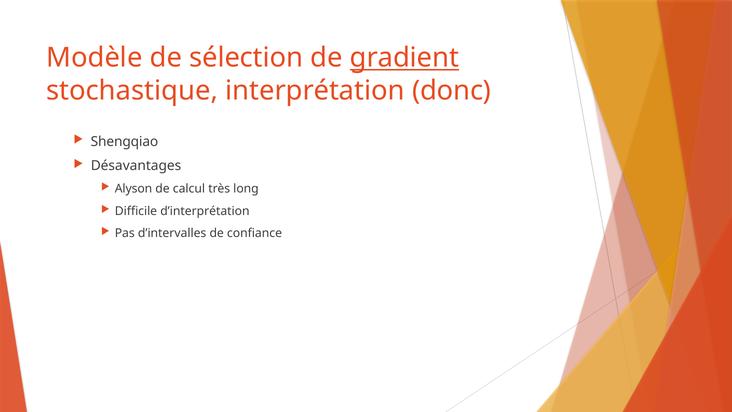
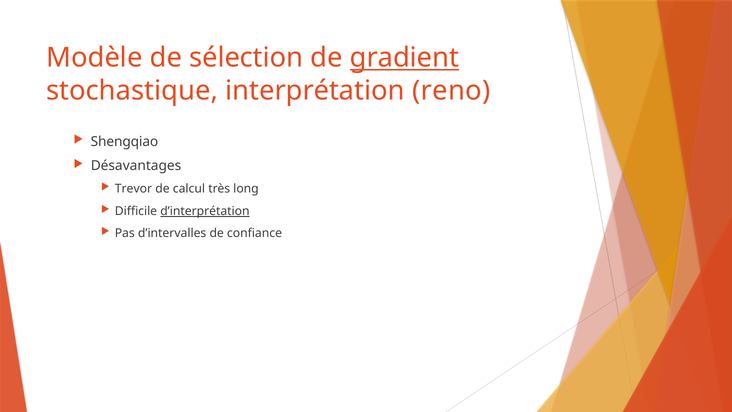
donc: donc -> reno
Alyson: Alyson -> Trevor
d’interprétation underline: none -> present
